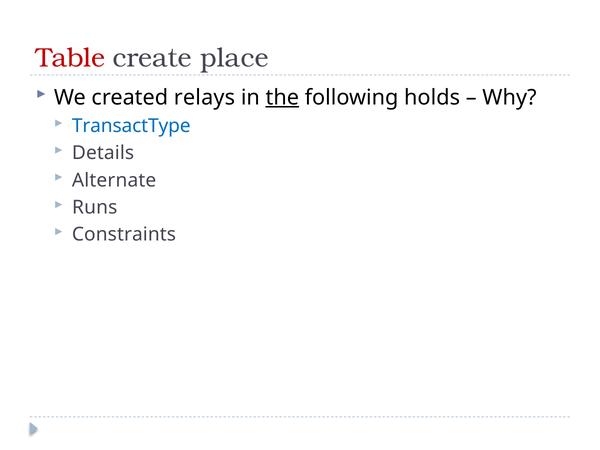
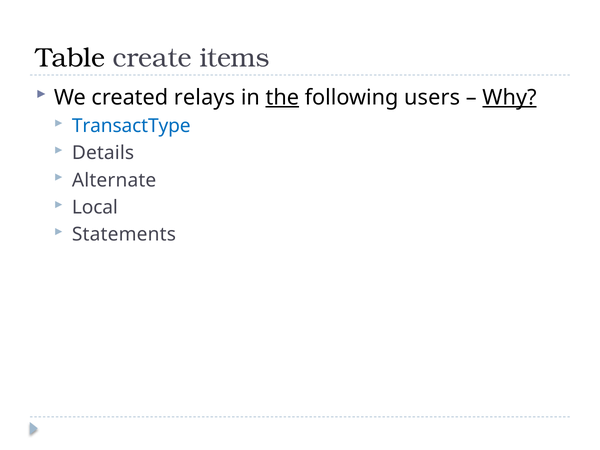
Table colour: red -> black
place: place -> items
holds: holds -> users
Why underline: none -> present
Runs: Runs -> Local
Constraints: Constraints -> Statements
